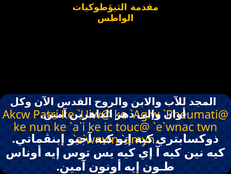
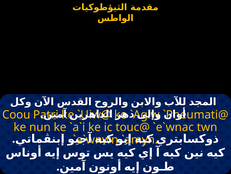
Akcw: Akcw -> Coou
